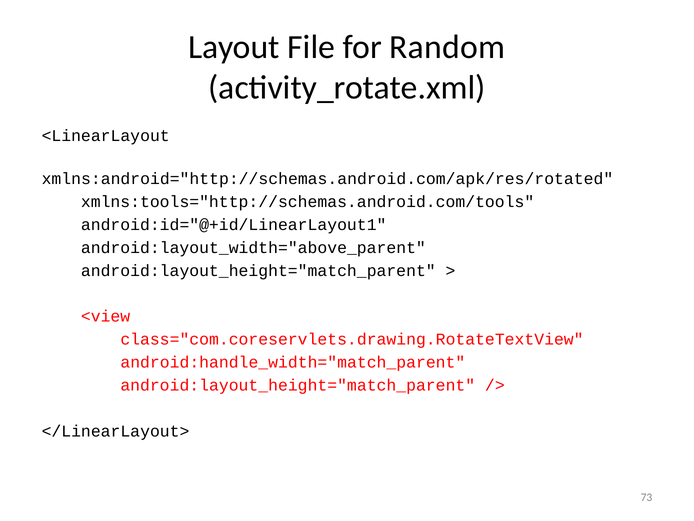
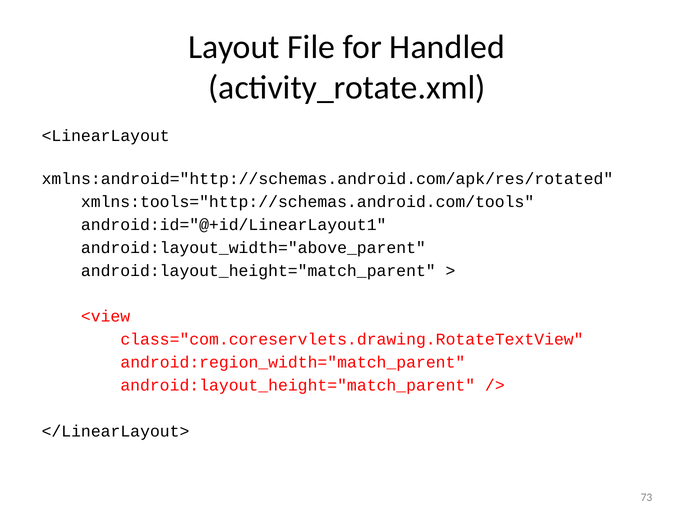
Random: Random -> Handled
android:handle_width="match_parent: android:handle_width="match_parent -> android:region_width="match_parent
